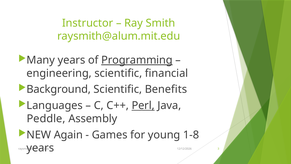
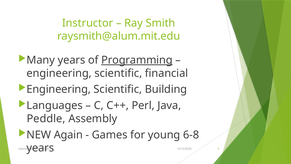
Background at (59, 89): Background -> Engineering
Benefits: Benefits -> Building
Perl underline: present -> none
1-8: 1-8 -> 6-8
